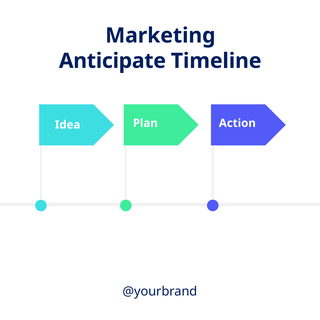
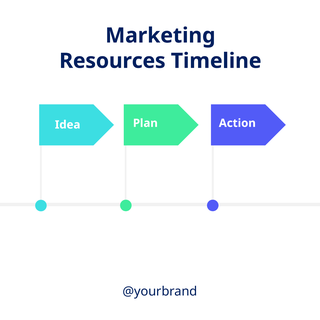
Anticipate: Anticipate -> Resources
